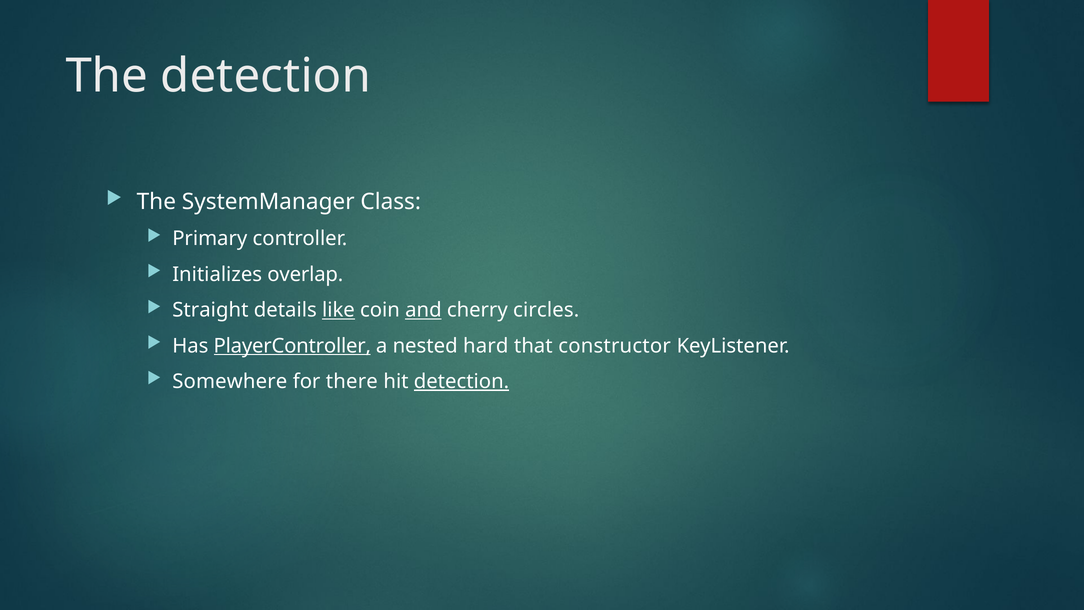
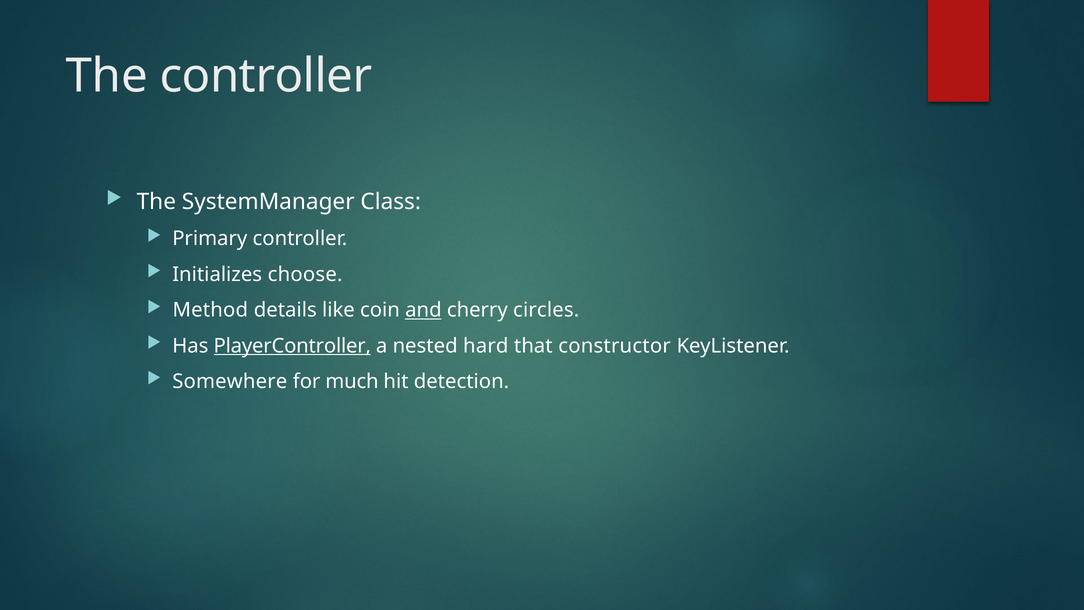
The detection: detection -> controller
overlap: overlap -> choose
Straight: Straight -> Method
like underline: present -> none
there: there -> much
detection at (461, 381) underline: present -> none
